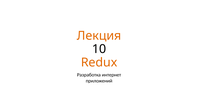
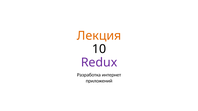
Redux colour: orange -> purple
